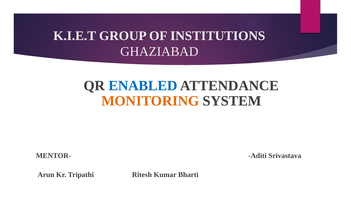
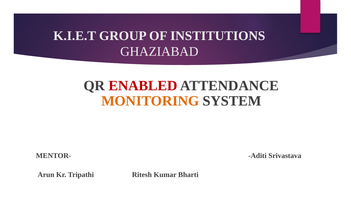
ENABLED colour: blue -> red
